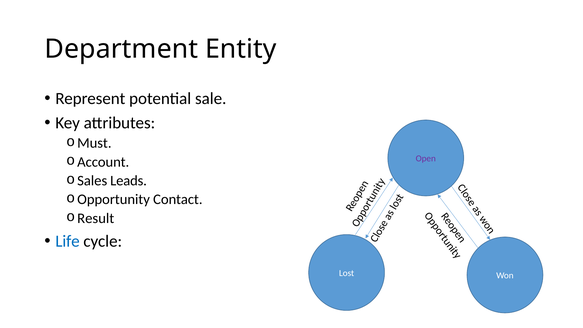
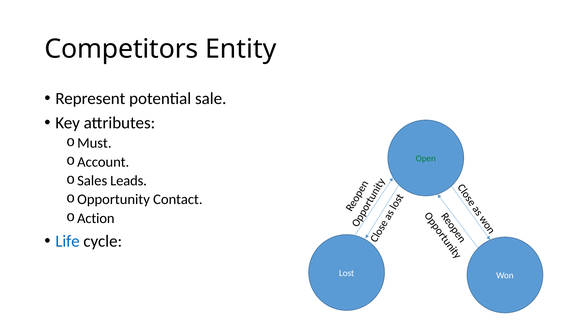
Department: Department -> Competitors
Open colour: purple -> green
Result: Result -> Action
